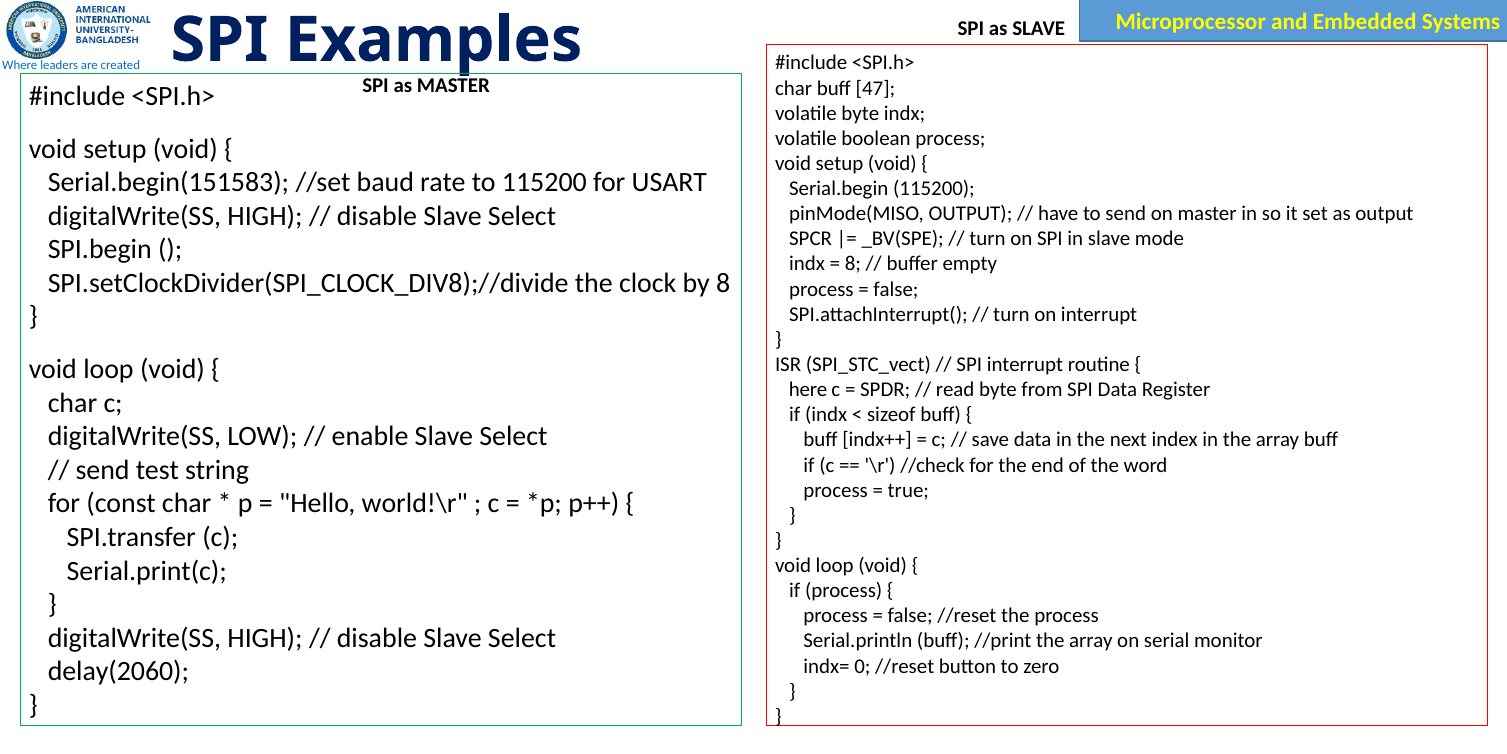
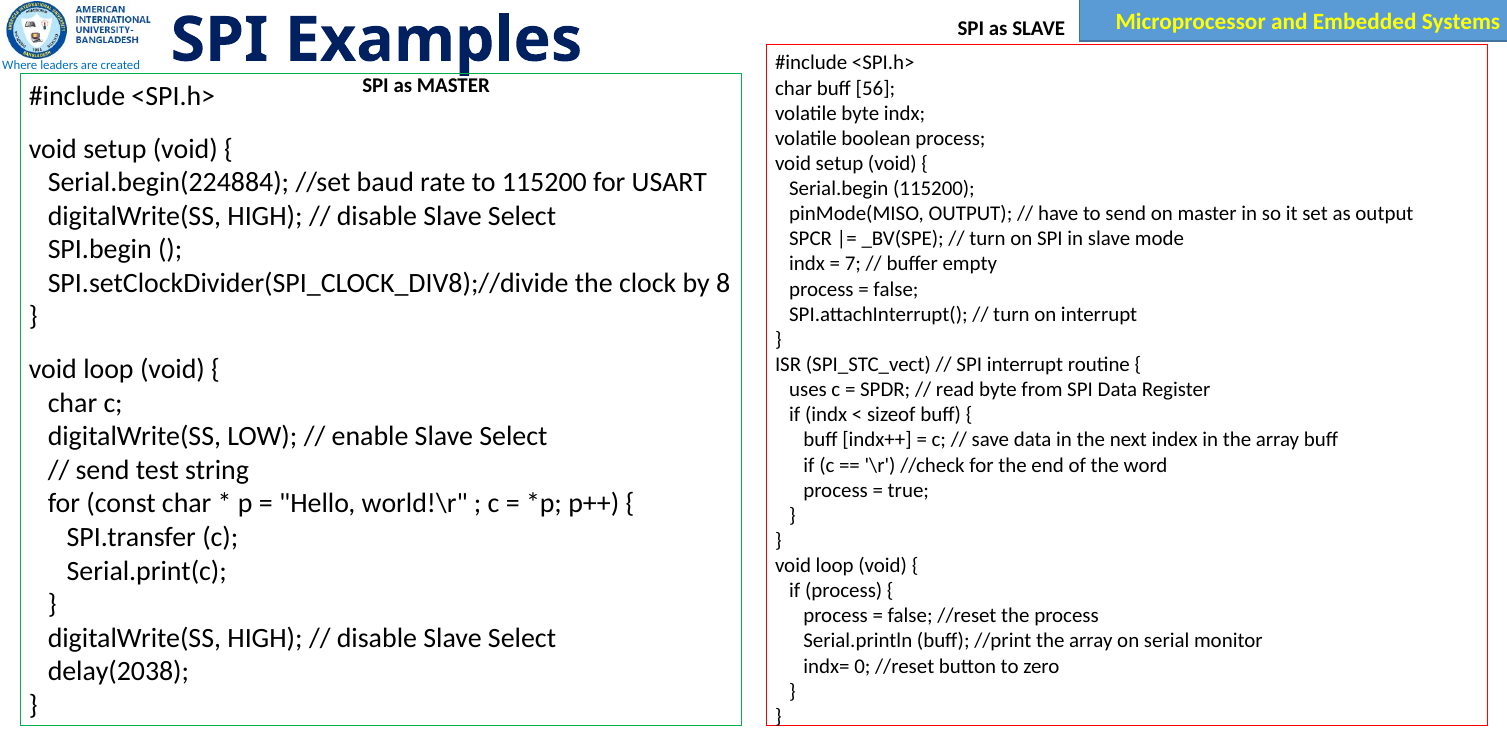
47: 47 -> 56
Serial.begin(151583: Serial.begin(151583 -> Serial.begin(224884
8 at (853, 264): 8 -> 7
here: here -> uses
delay(2060: delay(2060 -> delay(2038
